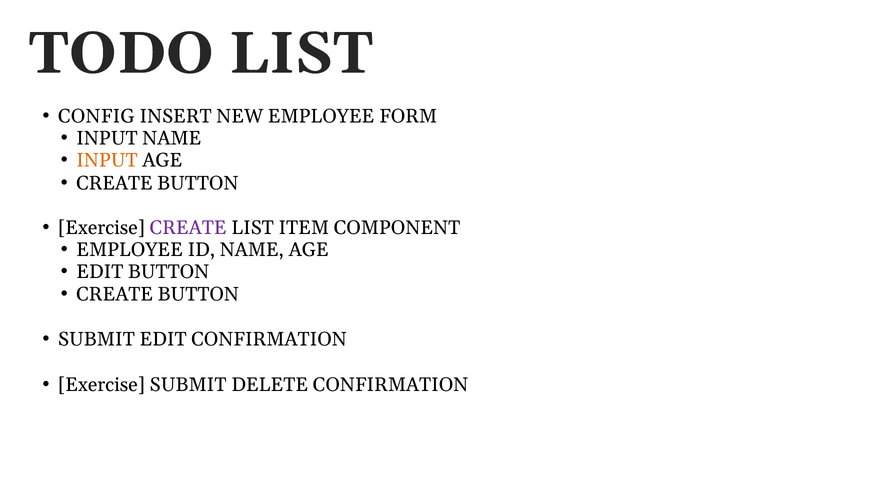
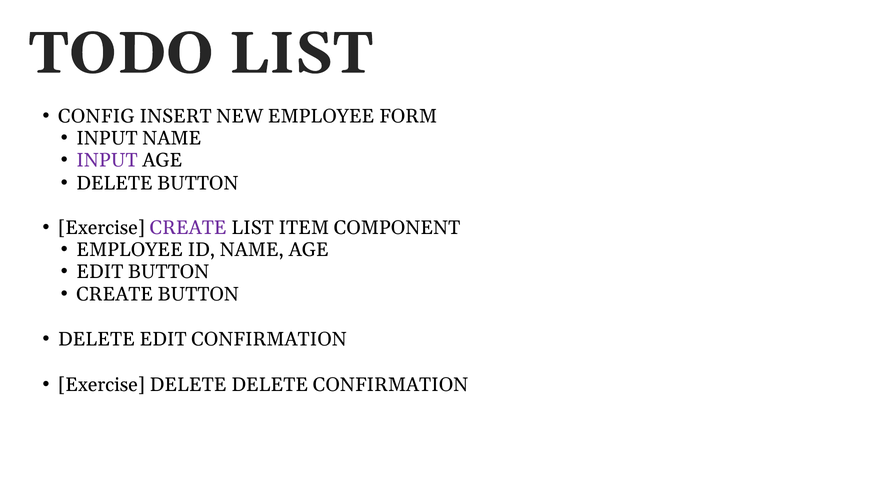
INPUT at (107, 161) colour: orange -> purple
CREATE at (115, 183): CREATE -> DELETE
SUBMIT at (96, 340): SUBMIT -> DELETE
Exercise SUBMIT: SUBMIT -> DELETE
